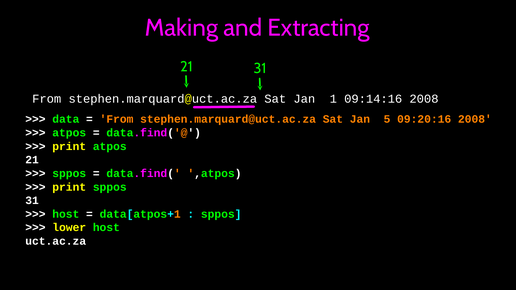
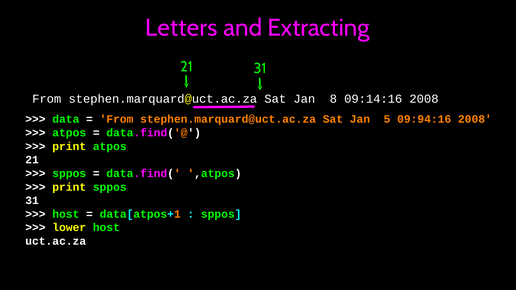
Making: Making -> Letters
1: 1 -> 8
09:20:16: 09:20:16 -> 09:94:16
